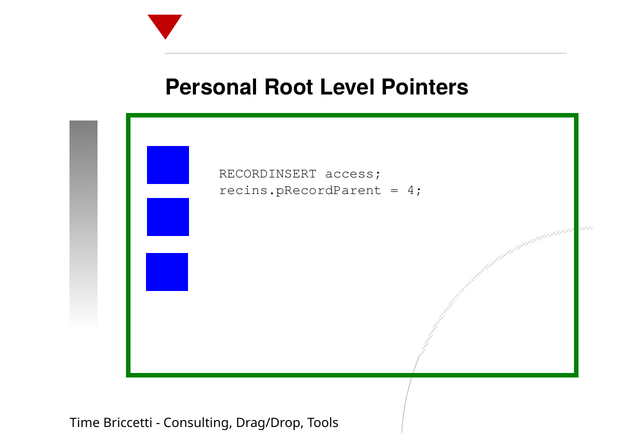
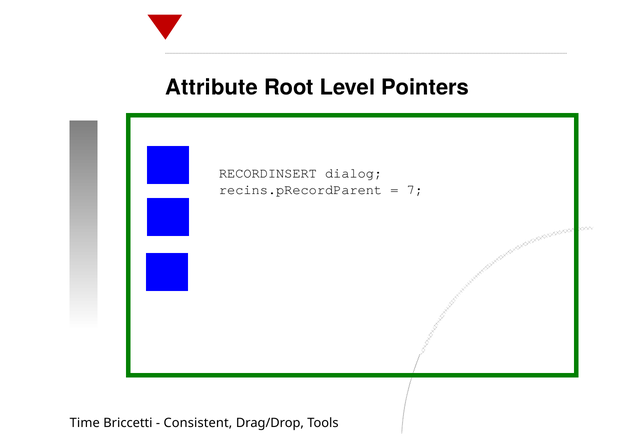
Personal: Personal -> Attribute
access: access -> dialog
4: 4 -> 7
Consulting: Consulting -> Consistent
